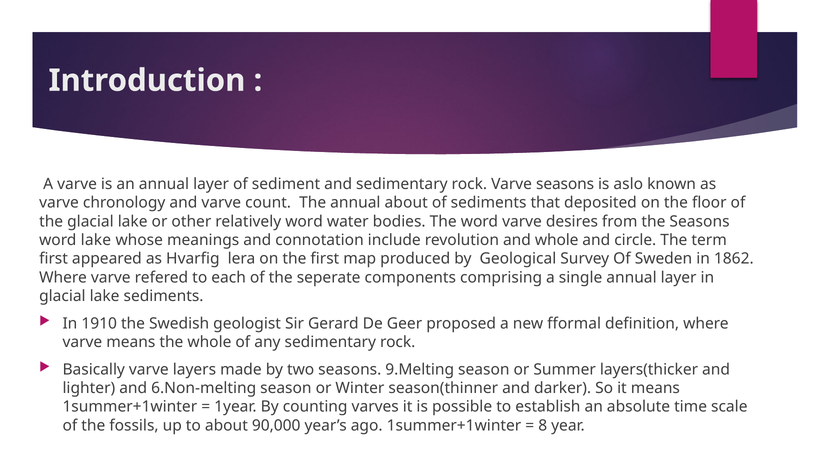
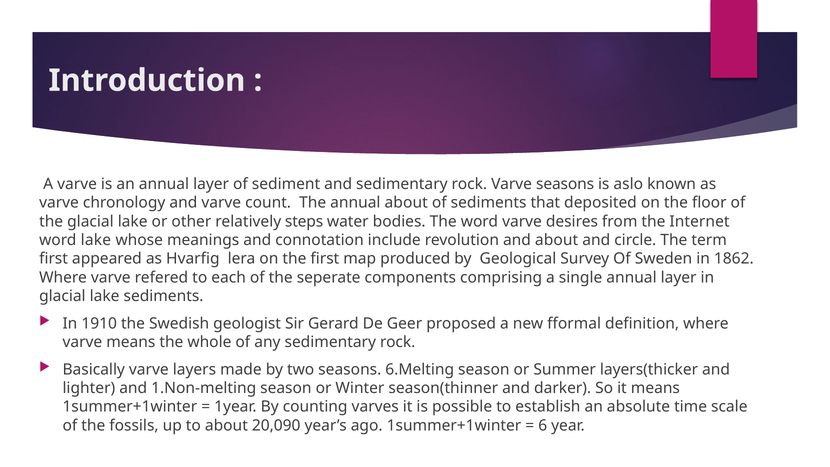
relatively word: word -> steps
the Seasons: Seasons -> Internet
and whole: whole -> about
9.Melting: 9.Melting -> 6.Melting
6.Non-melting: 6.Non-melting -> 1.Non-melting
90,000: 90,000 -> 20,090
8: 8 -> 6
